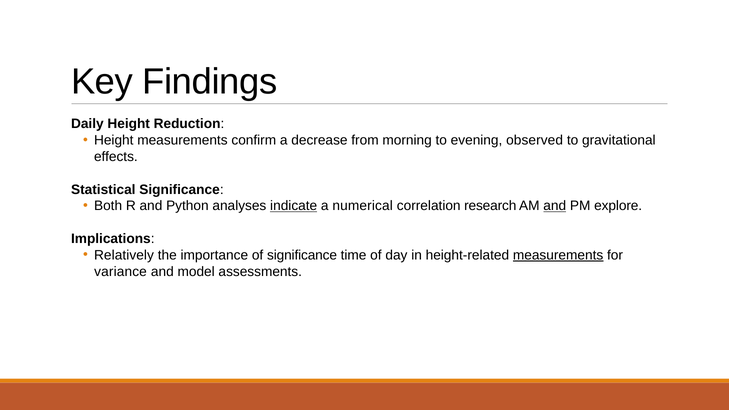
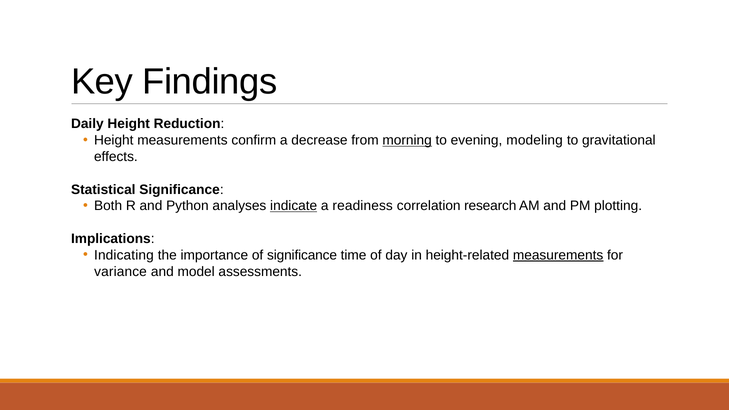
morning underline: none -> present
observed: observed -> modeling
numerical: numerical -> readiness
and at (555, 206) underline: present -> none
explore: explore -> plotting
Relatively: Relatively -> Indicating
